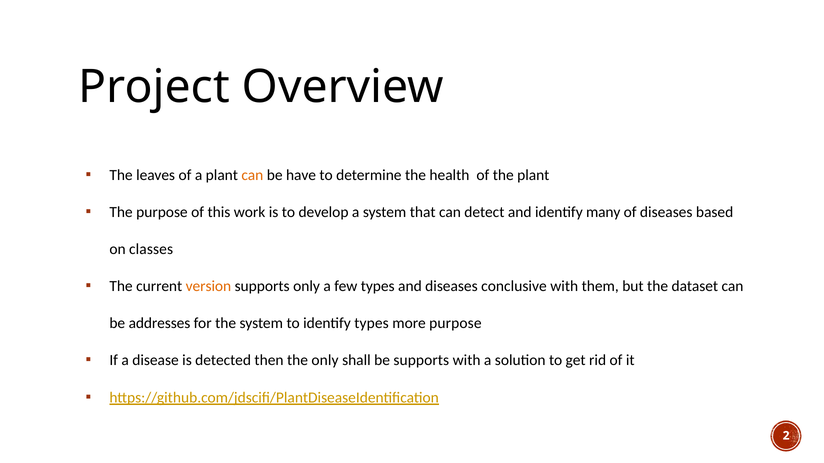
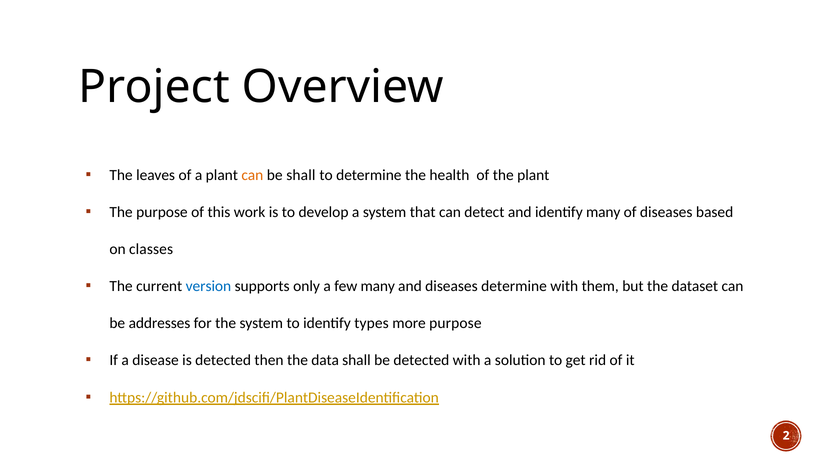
be have: have -> shall
version colour: orange -> blue
few types: types -> many
diseases conclusive: conclusive -> determine
the only: only -> data
be supports: supports -> detected
